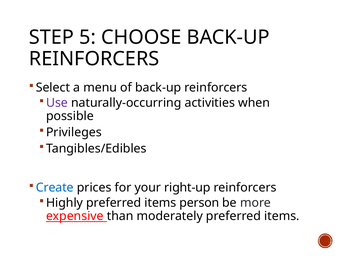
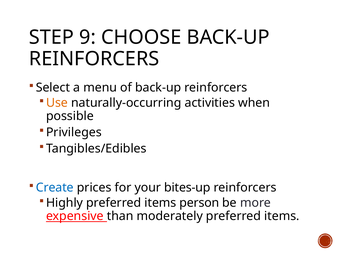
5: 5 -> 9
Use colour: purple -> orange
right-up: right-up -> bites-up
